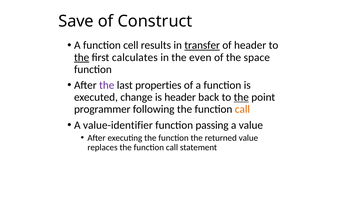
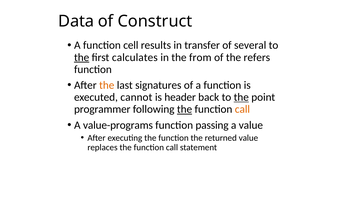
Save: Save -> Data
transfer underline: present -> none
of header: header -> several
even: even -> from
space: space -> refers
the at (107, 85) colour: purple -> orange
properties: properties -> signatures
change: change -> cannot
the at (185, 109) underline: none -> present
value-identifier: value-identifier -> value-programs
